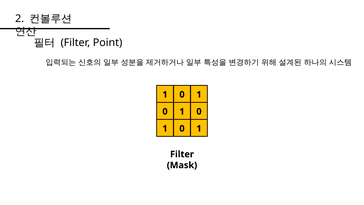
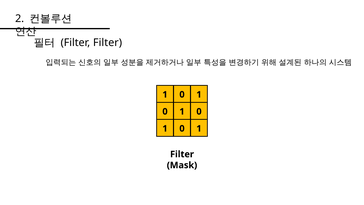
Filter Point: Point -> Filter
